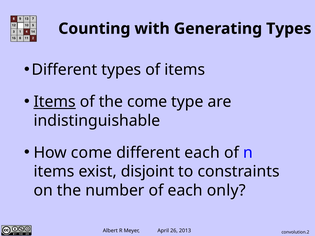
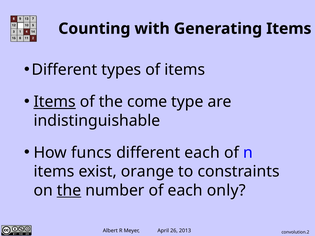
Generating Types: Types -> Items
How come: come -> funcs
disjoint: disjoint -> orange
the at (69, 191) underline: none -> present
